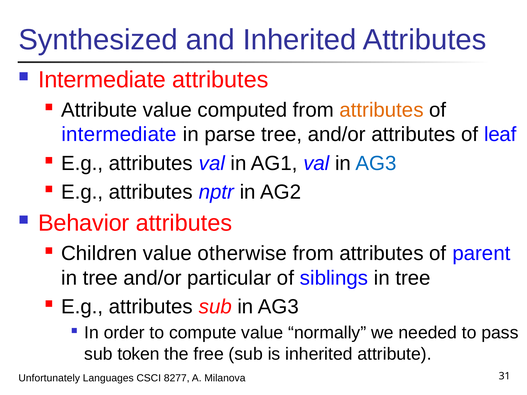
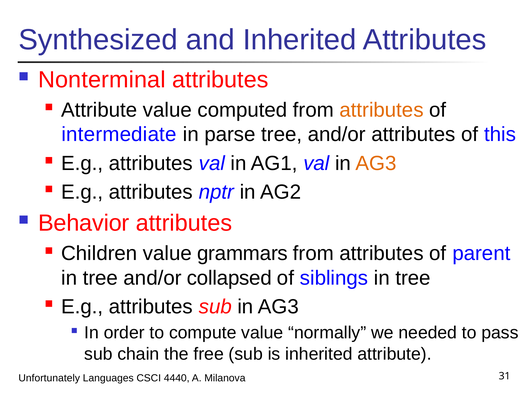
Intermediate at (102, 80): Intermediate -> Nonterminal
leaf: leaf -> this
AG3 at (376, 163) colour: blue -> orange
otherwise: otherwise -> grammars
particular: particular -> collapsed
token: token -> chain
8277: 8277 -> 4440
